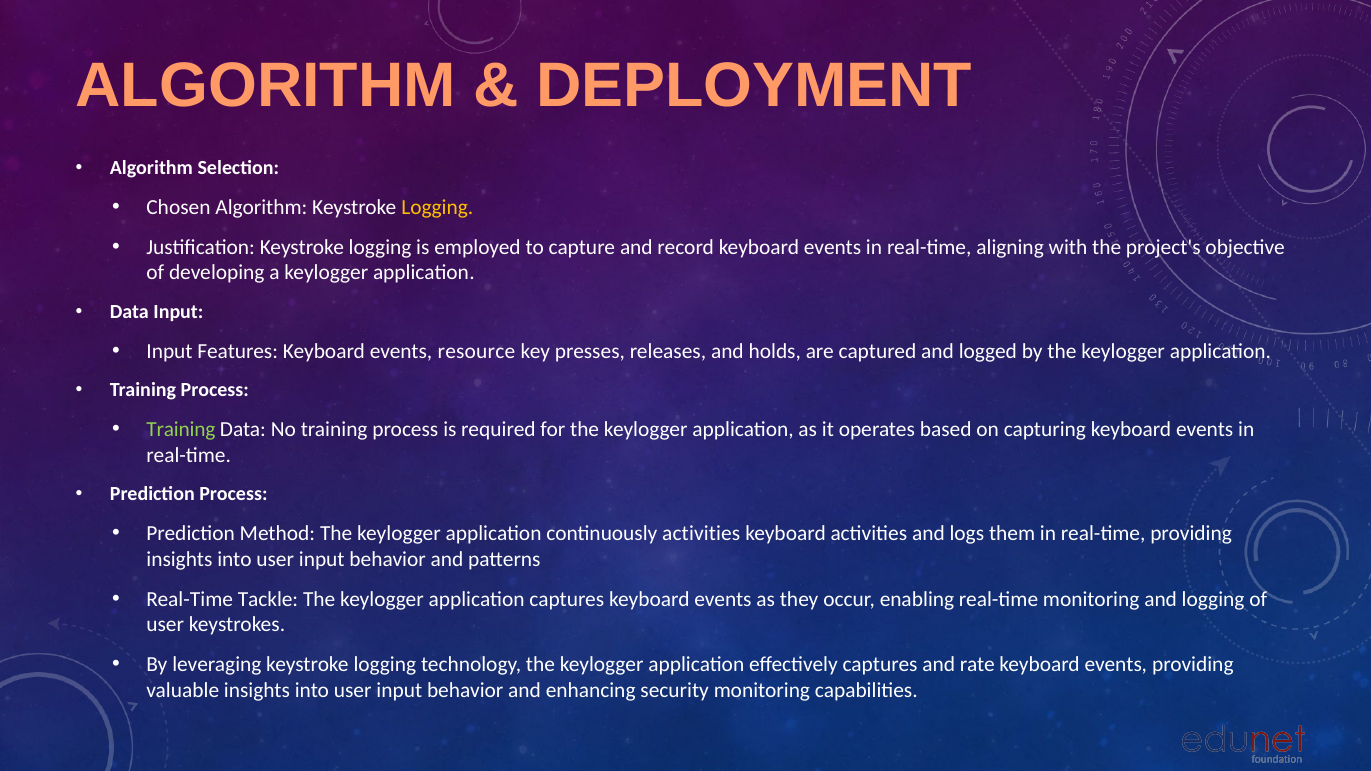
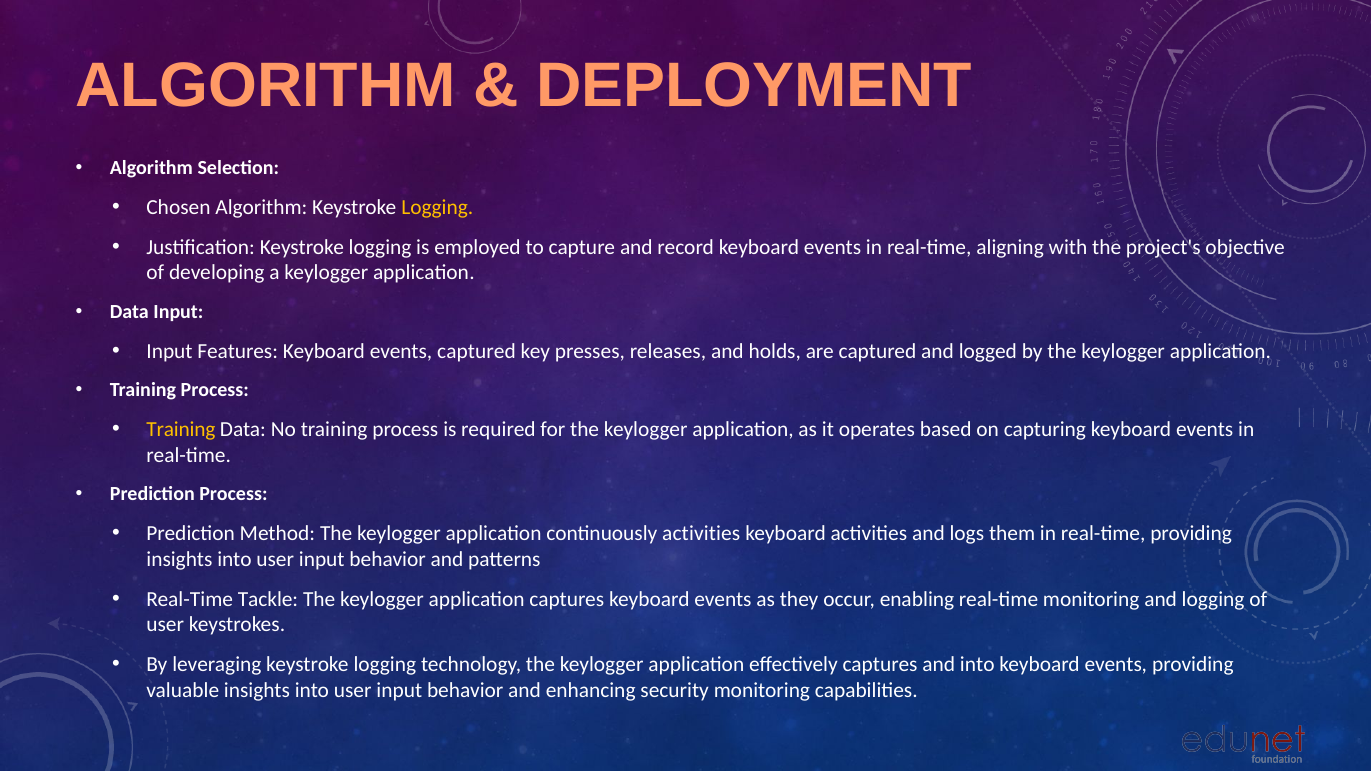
events resource: resource -> captured
Training at (181, 429) colour: light green -> yellow
and rate: rate -> into
